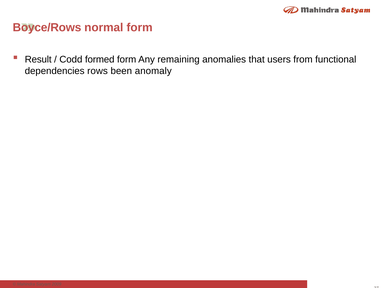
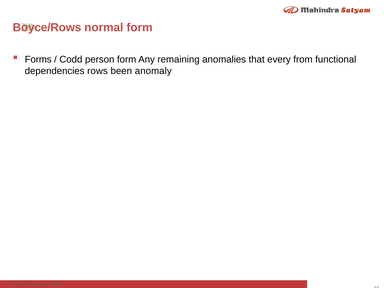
Result: Result -> Forms
formed: formed -> person
users: users -> every
